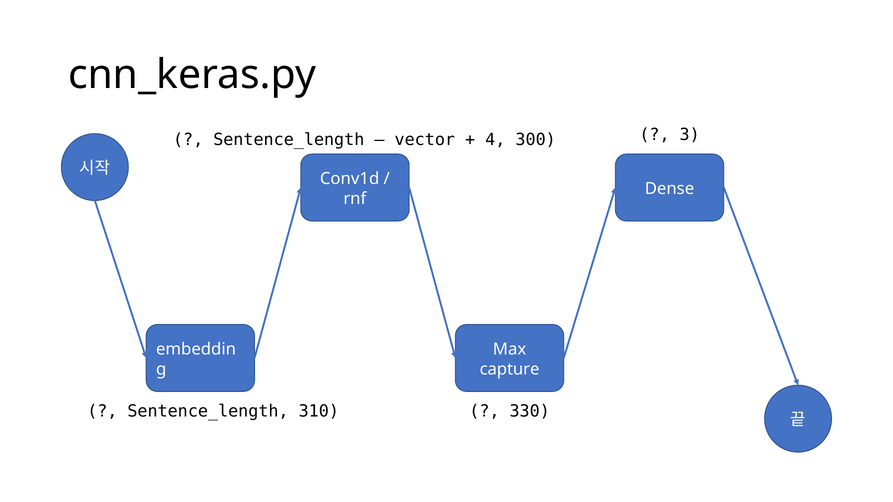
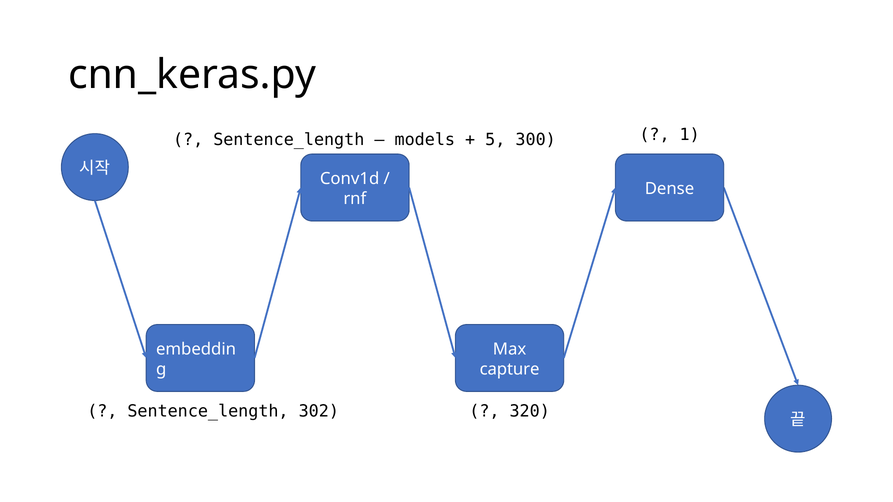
3: 3 -> 1
vector: vector -> models
4: 4 -> 5
310: 310 -> 302
330: 330 -> 320
